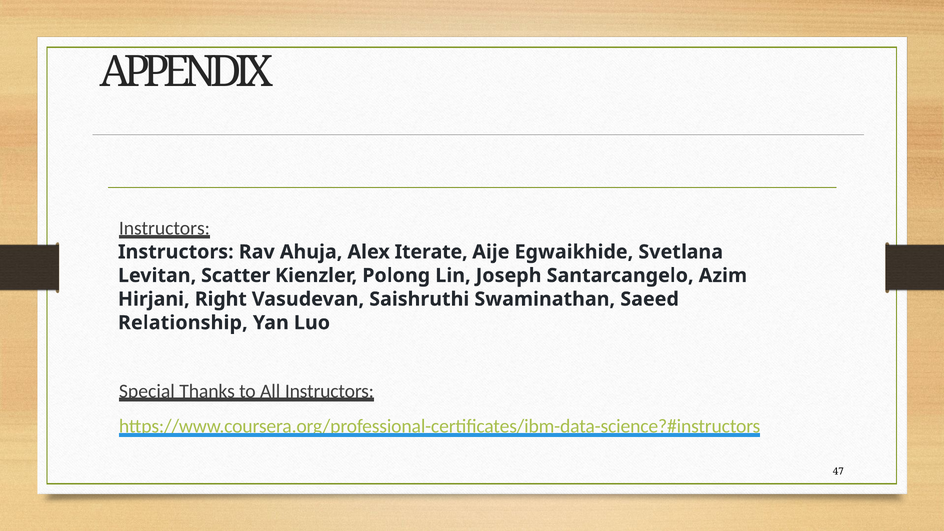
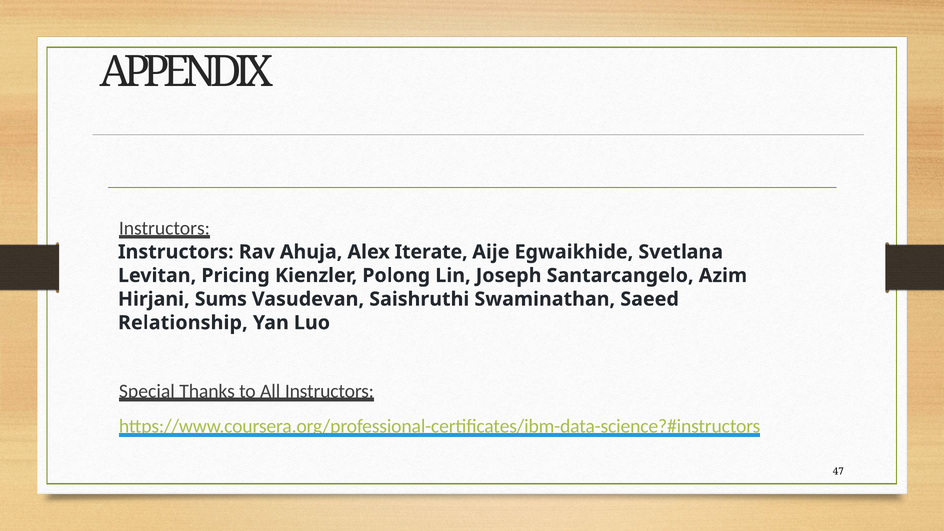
Scatter: Scatter -> Pricing
Right: Right -> Sums
